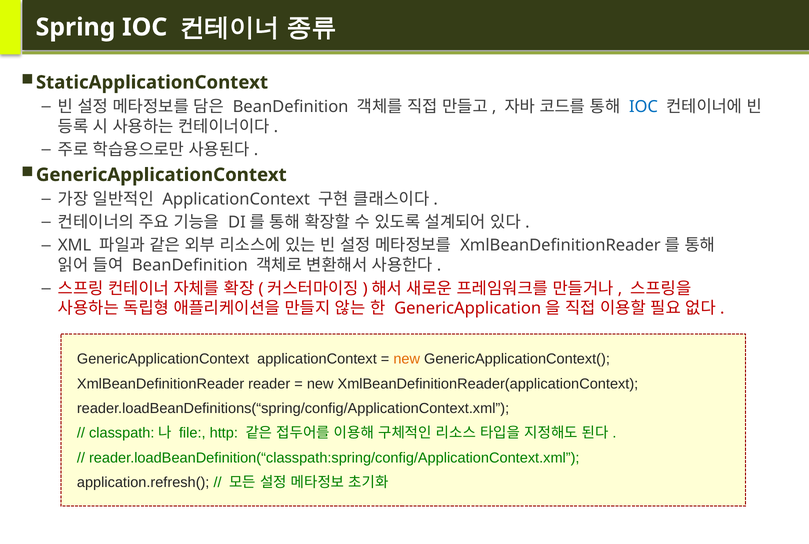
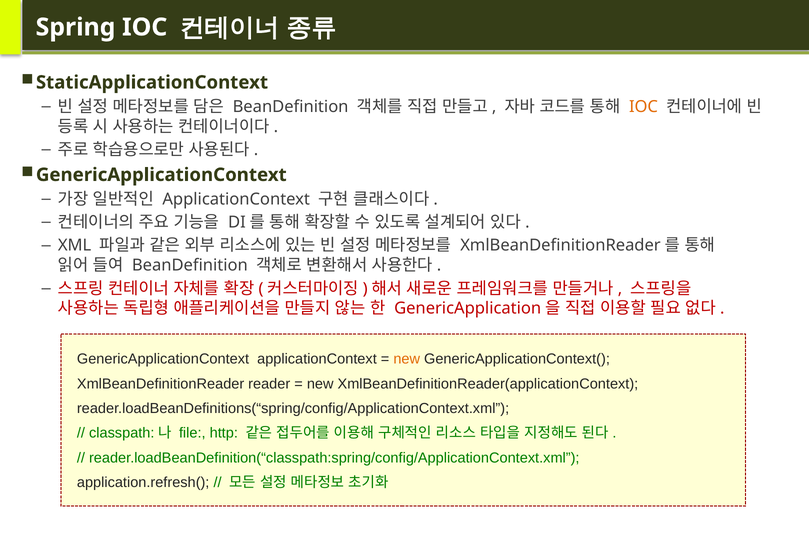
IOC at (643, 107) colour: blue -> orange
